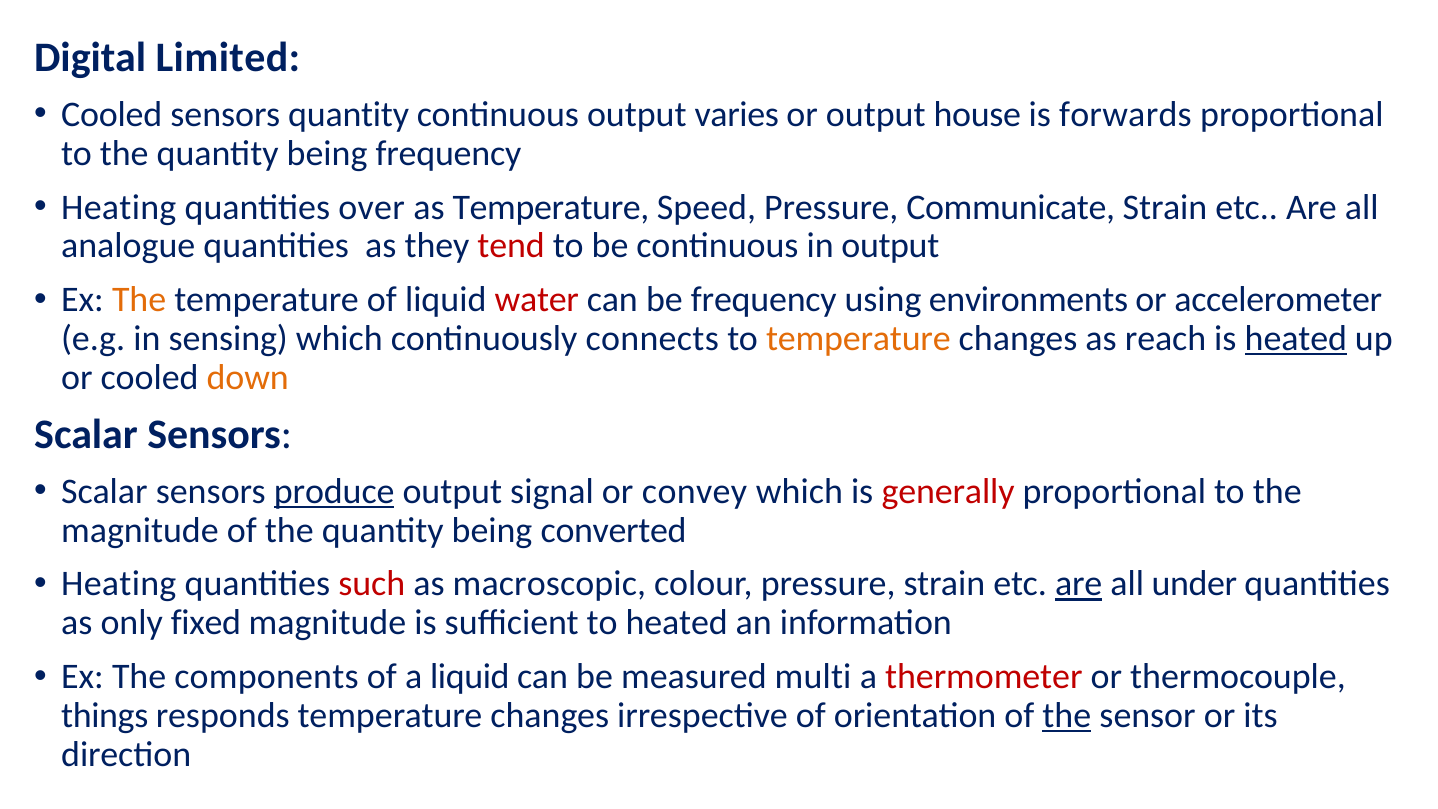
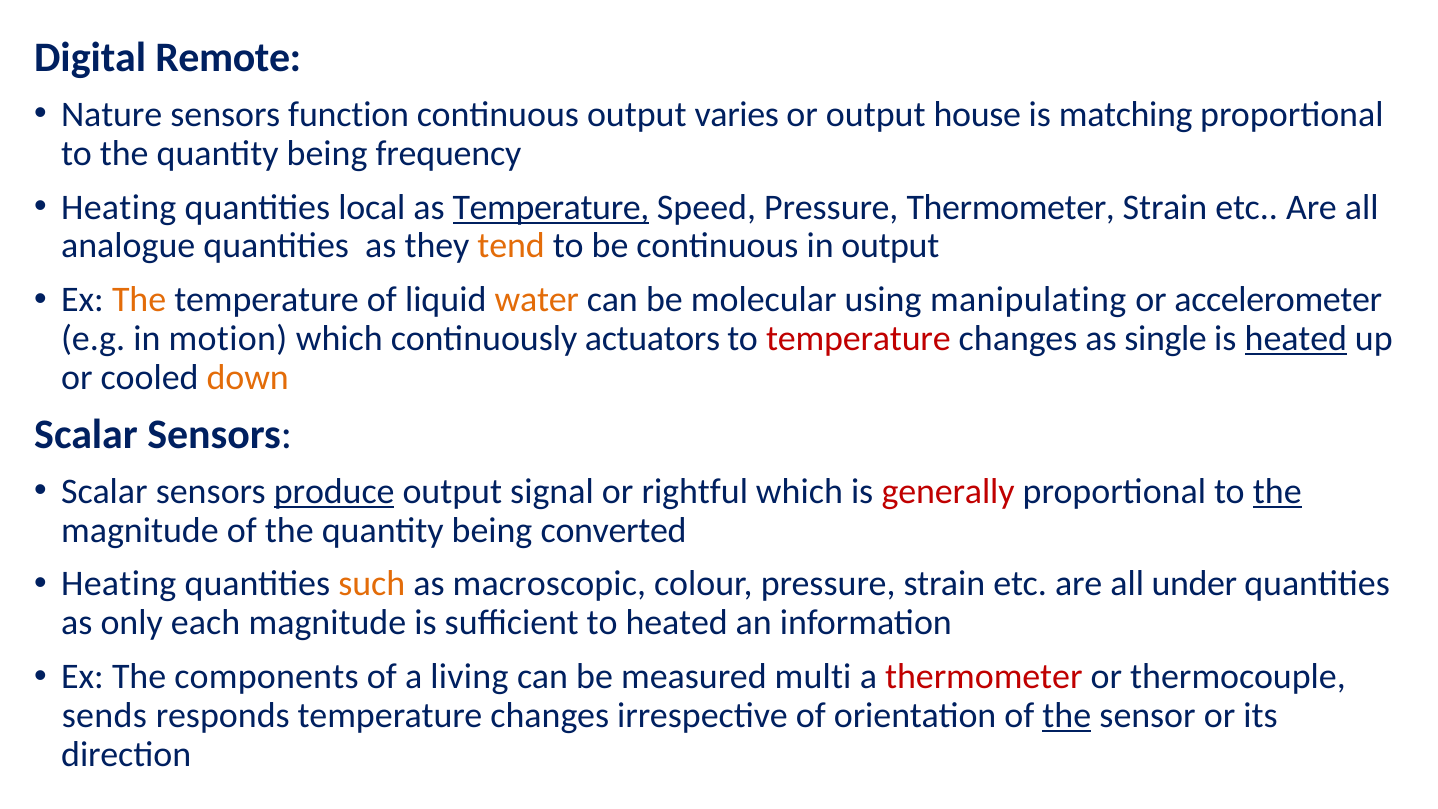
Limited: Limited -> Remote
Cooled at (112, 114): Cooled -> Nature
sensors quantity: quantity -> function
forwards: forwards -> matching
over: over -> local
Temperature at (551, 207) underline: none -> present
Pressure Communicate: Communicate -> Thermometer
tend colour: red -> orange
water colour: red -> orange
be frequency: frequency -> molecular
environments: environments -> manipulating
sensing: sensing -> motion
connects: connects -> actuators
temperature at (858, 339) colour: orange -> red
reach: reach -> single
convey: convey -> rightful
the at (1277, 491) underline: none -> present
such colour: red -> orange
are at (1079, 584) underline: present -> none
fixed: fixed -> each
a liquid: liquid -> living
things: things -> sends
